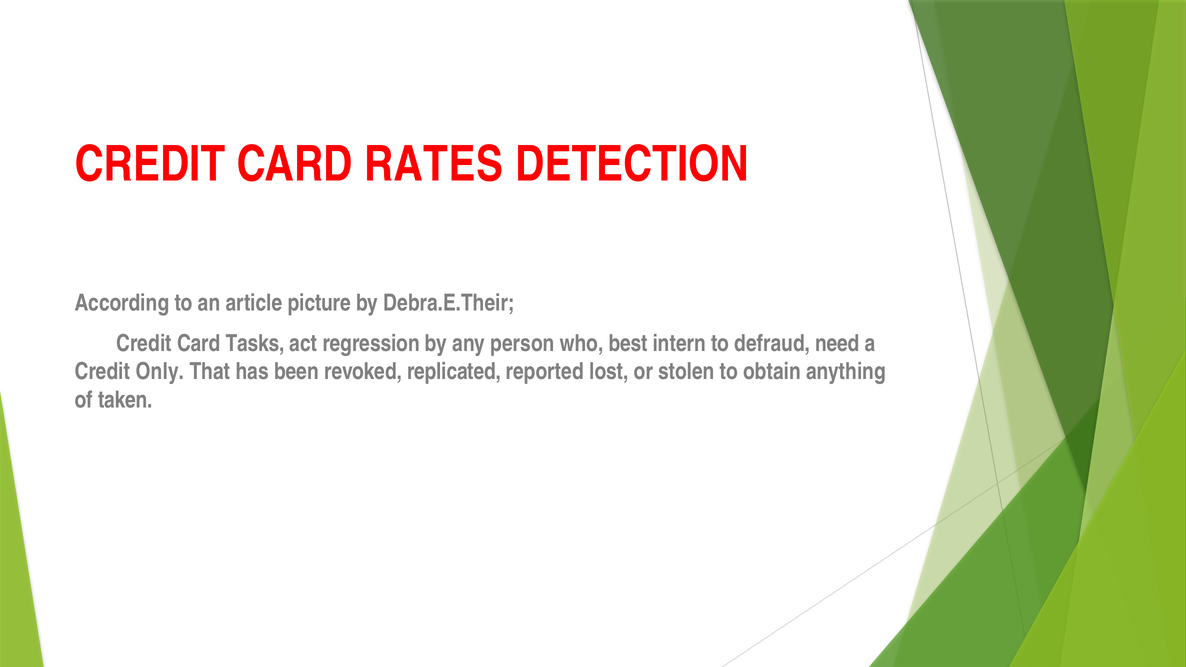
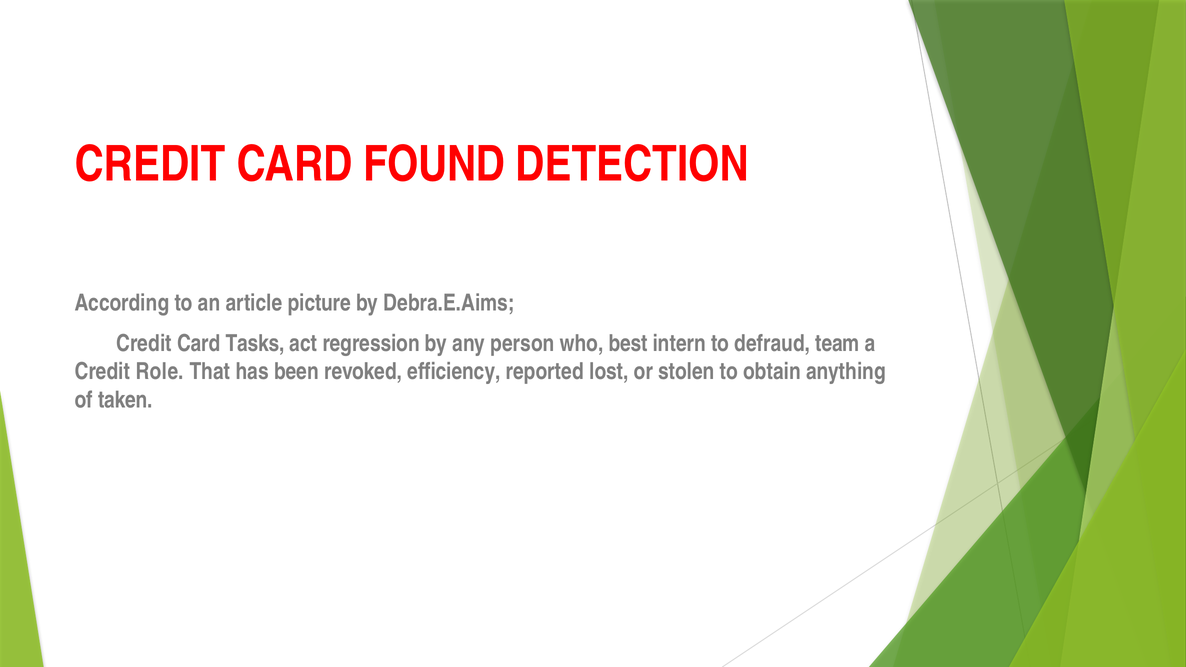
RATES: RATES -> FOUND
Debra.E.Their: Debra.E.Their -> Debra.E.Aims
need: need -> team
Only: Only -> Role
replicated: replicated -> efficiency
